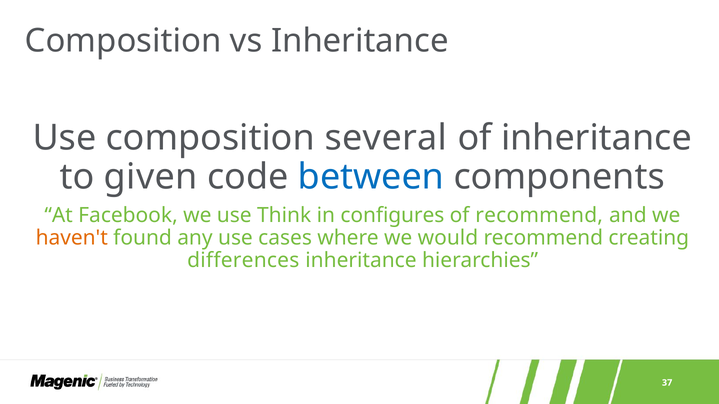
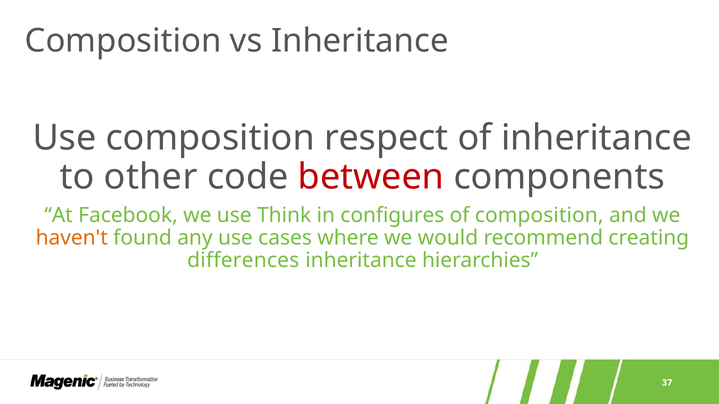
several: several -> respect
given: given -> other
between colour: blue -> red
of recommend: recommend -> composition
